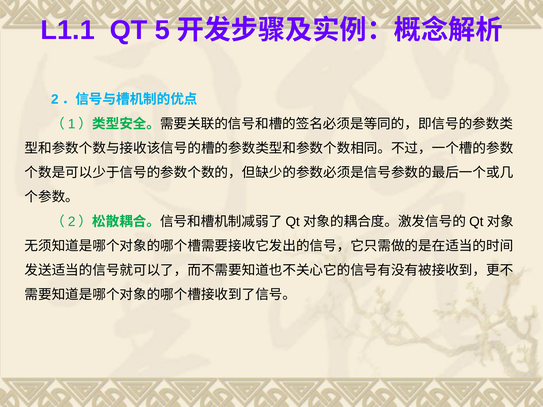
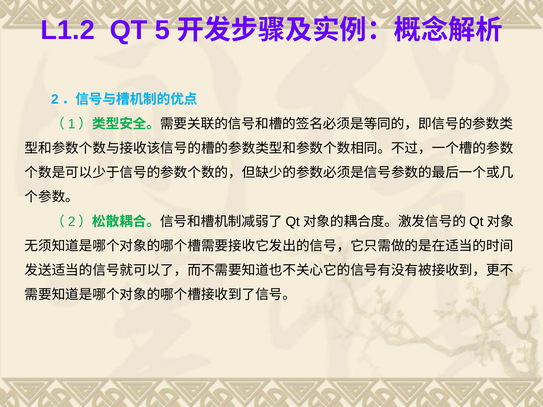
L1.1: L1.1 -> L1.2
